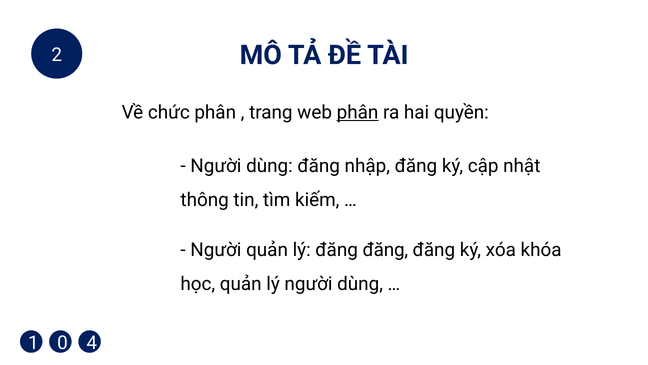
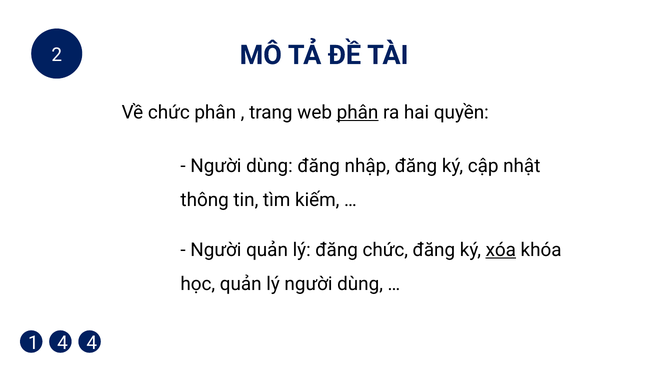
lý đăng đăng: đăng -> chức
xóa underline: none -> present
1 0: 0 -> 4
